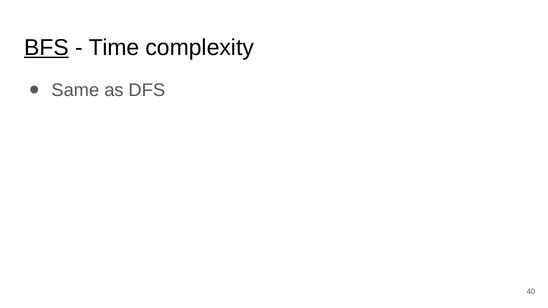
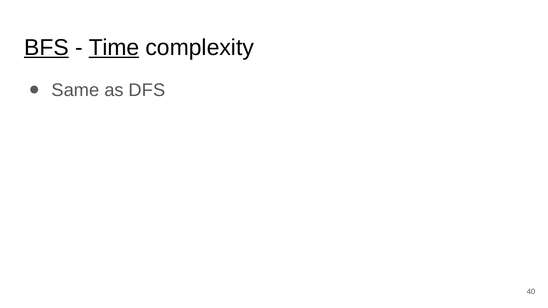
Time underline: none -> present
